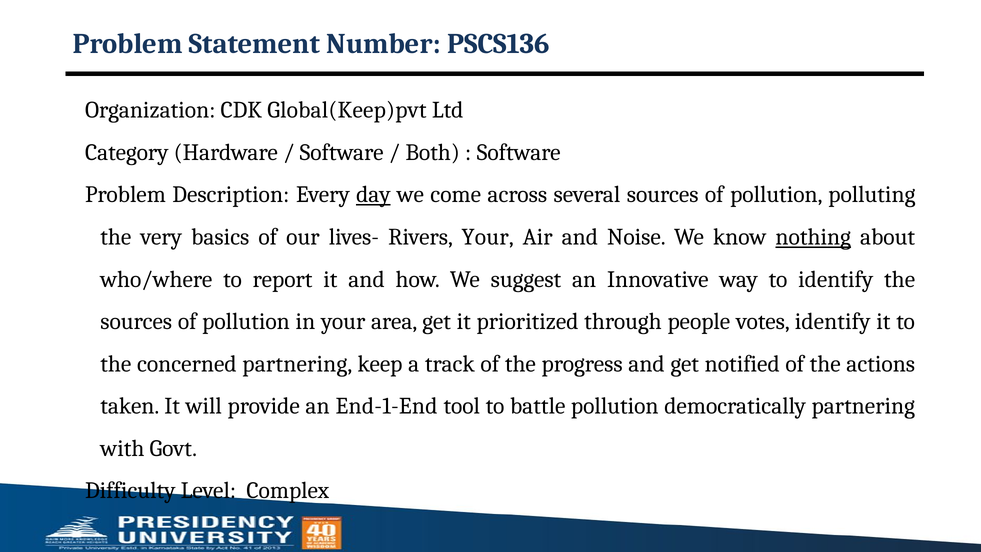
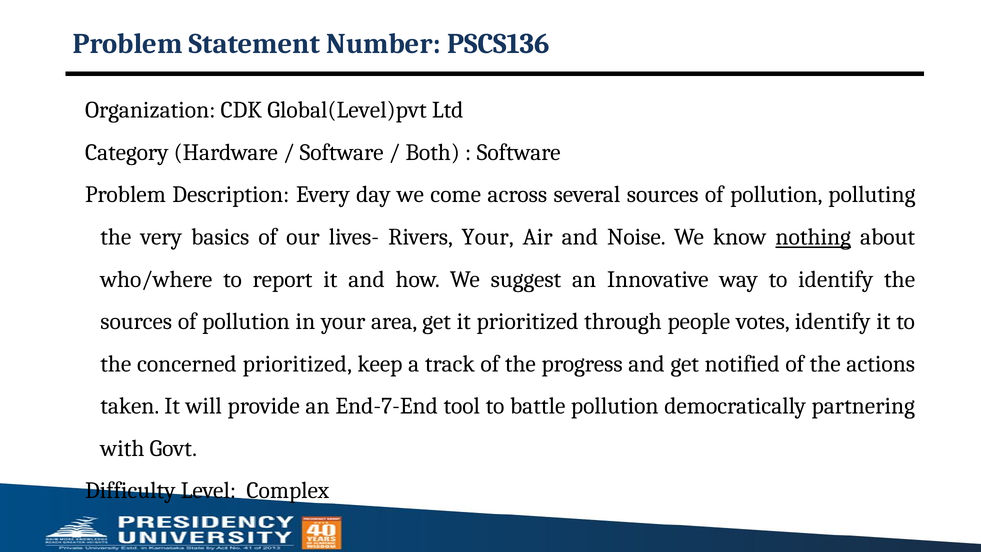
Global(Keep)pvt: Global(Keep)pvt -> Global(Level)pvt
day underline: present -> none
concerned partnering: partnering -> prioritized
End-1-End: End-1-End -> End-7-End
